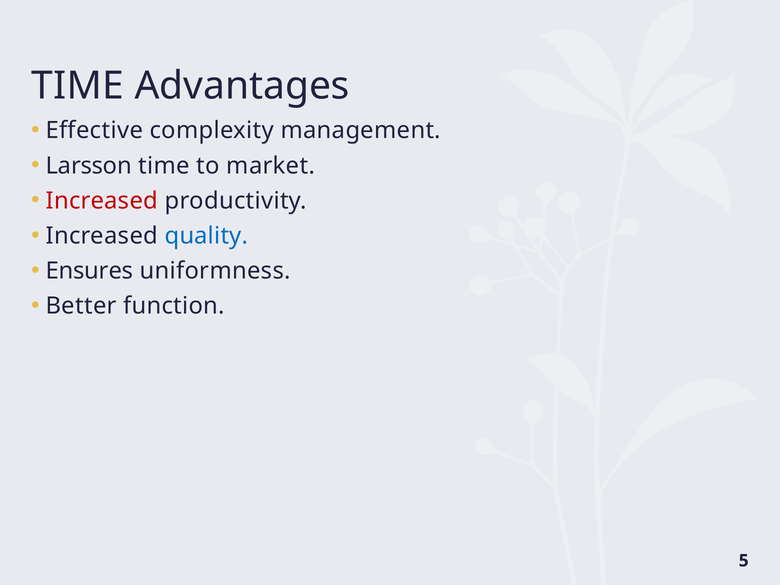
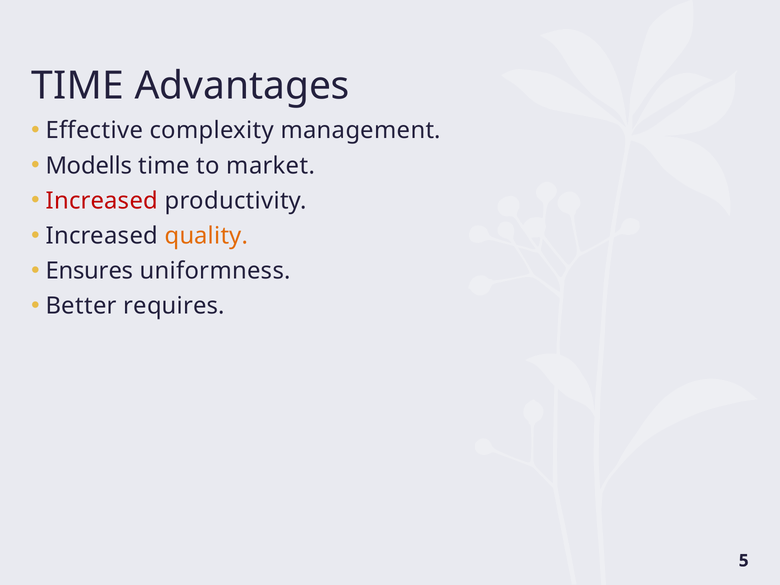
Larsson: Larsson -> Modells
quality colour: blue -> orange
function: function -> requires
